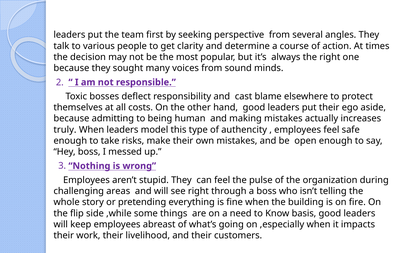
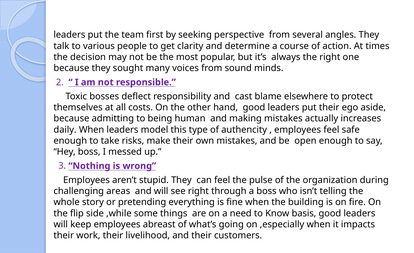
truly: truly -> daily
